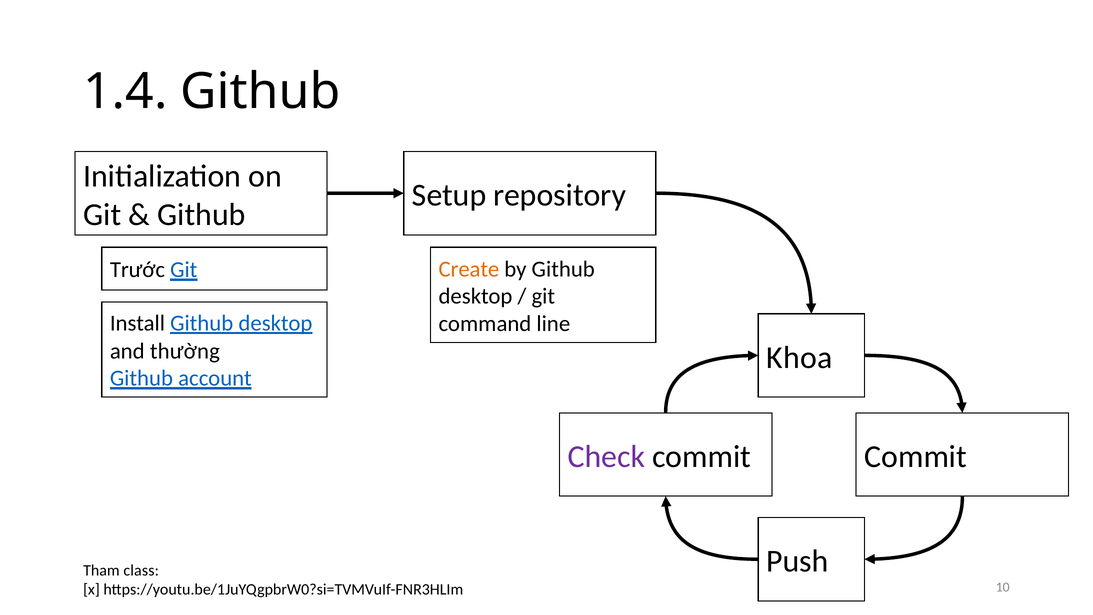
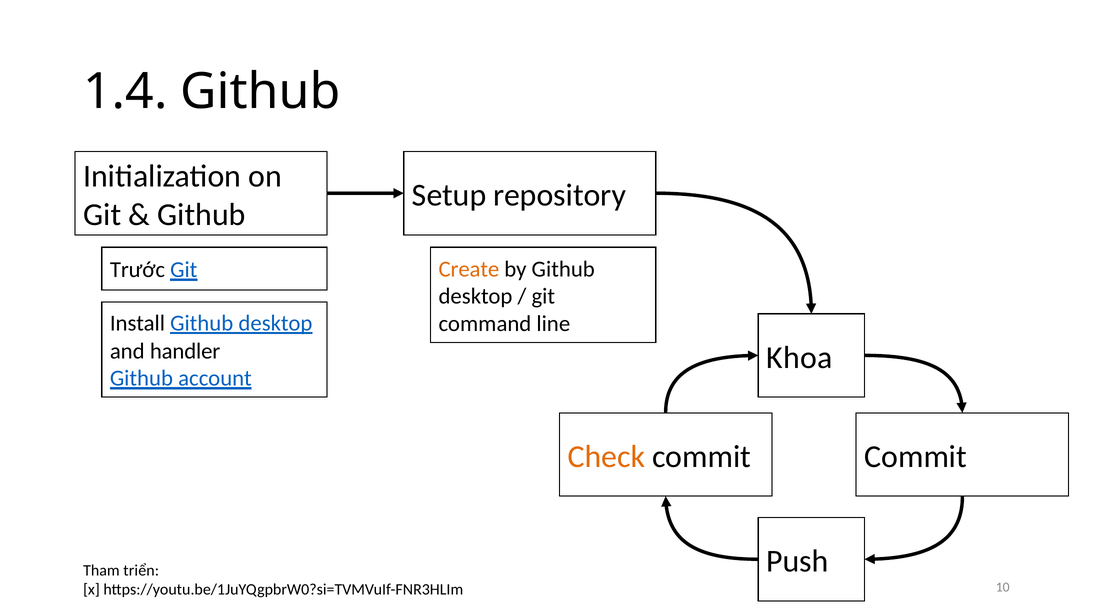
thường: thường -> handler
Check colour: purple -> orange
class: class -> triển
